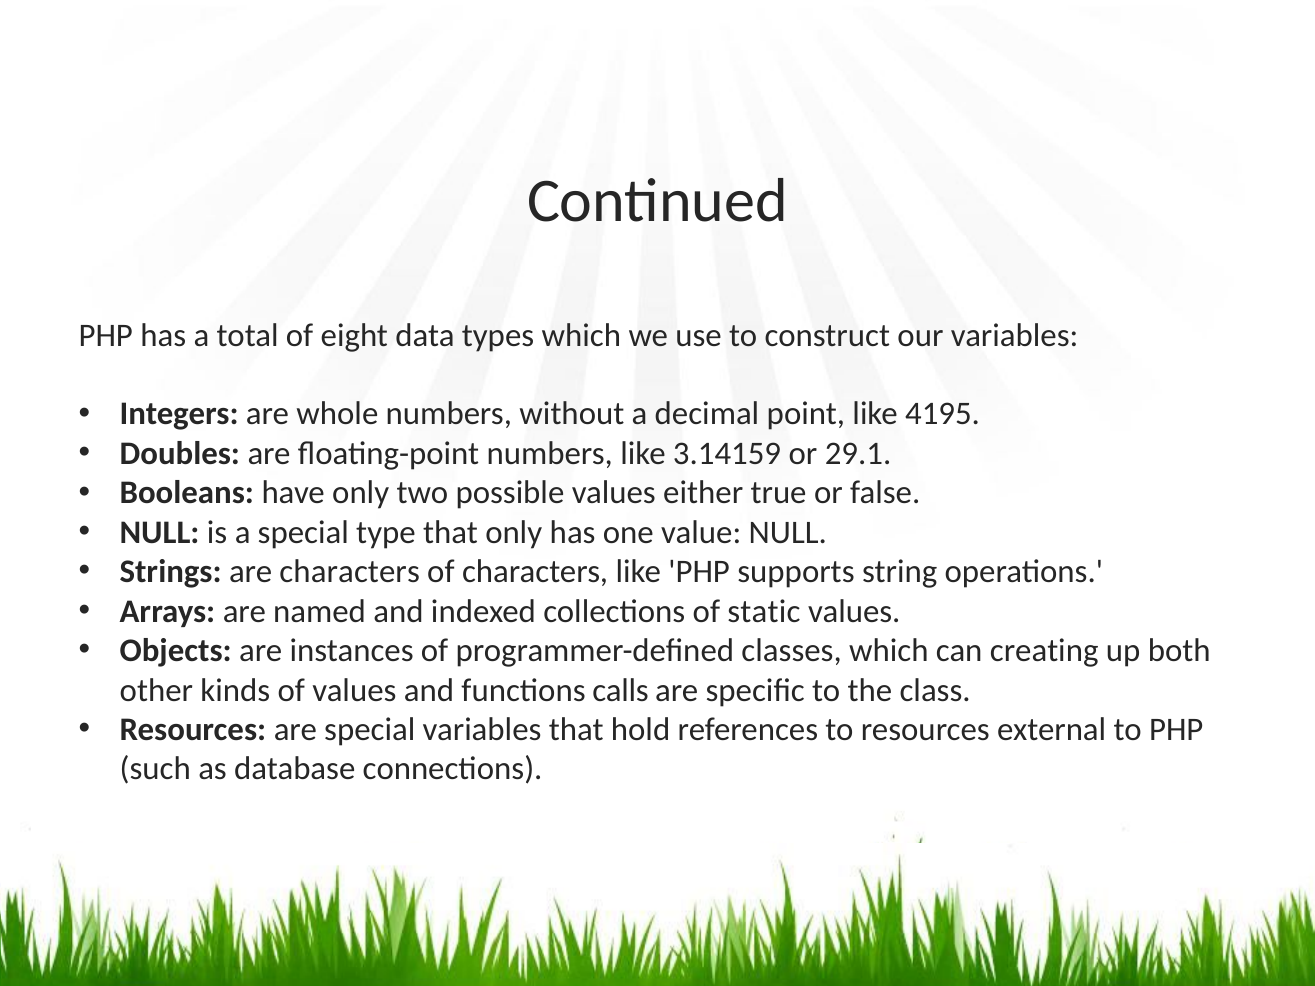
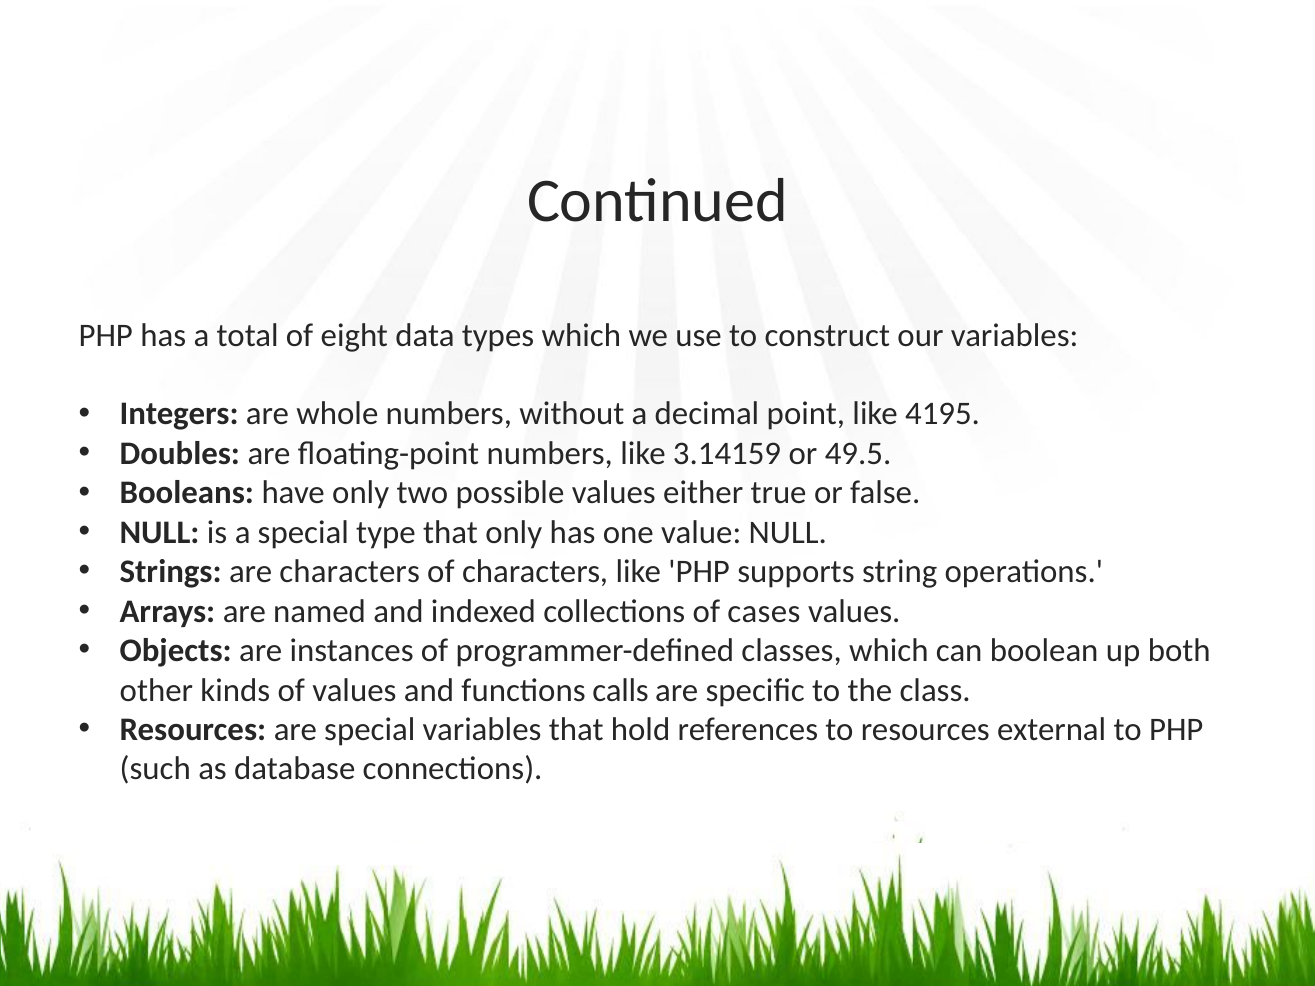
29.1: 29.1 -> 49.5
static: static -> cases
creating: creating -> boolean
